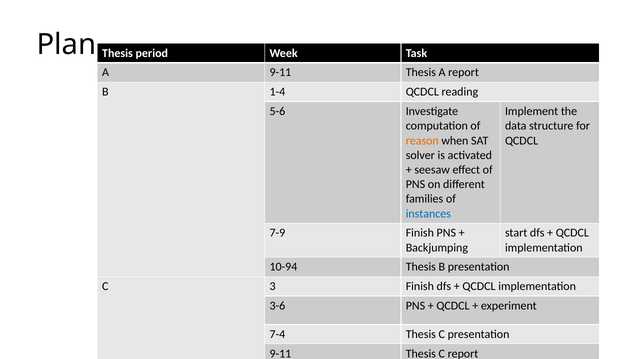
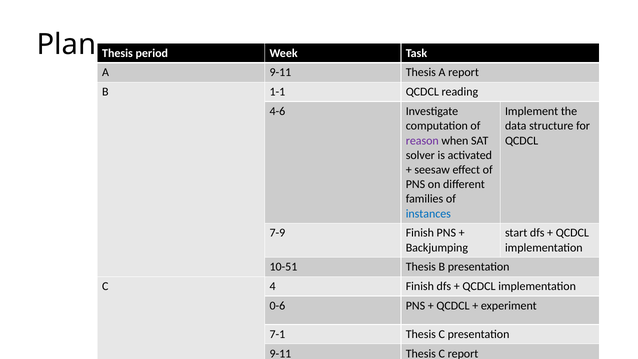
1-4: 1-4 -> 1-1
5-6: 5-6 -> 4-6
reason colour: orange -> purple
10-94: 10-94 -> 10-51
3: 3 -> 4
3-6: 3-6 -> 0-6
7-4: 7-4 -> 7-1
